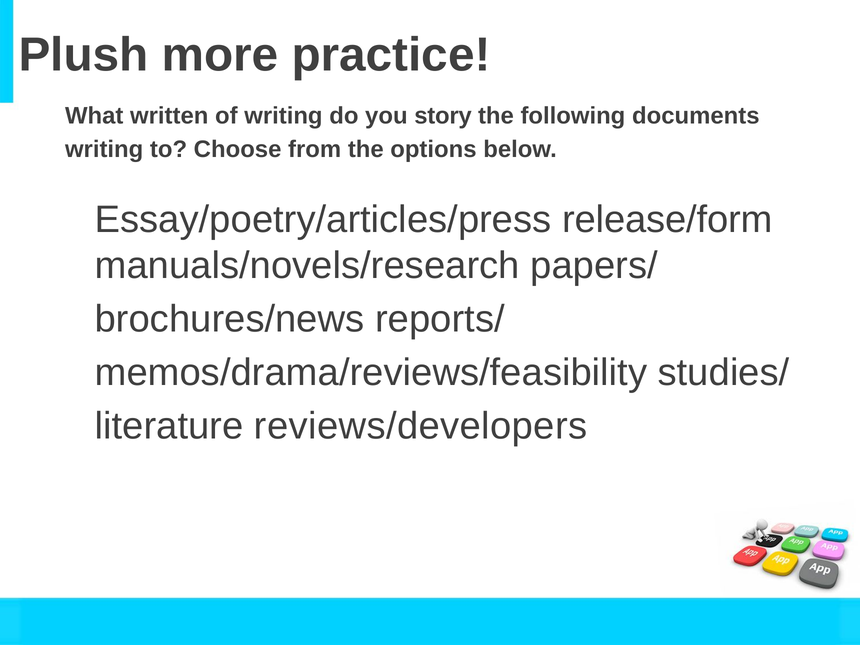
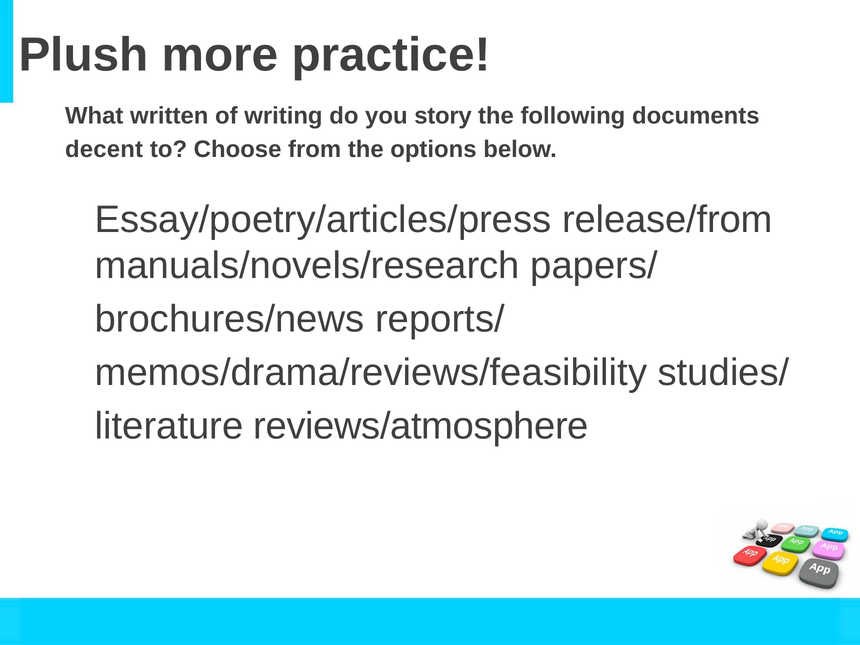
writing at (104, 149): writing -> decent
release/form: release/form -> release/from
reviews/developers: reviews/developers -> reviews/atmosphere
